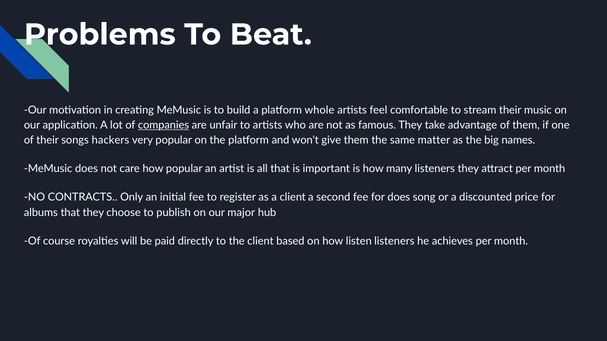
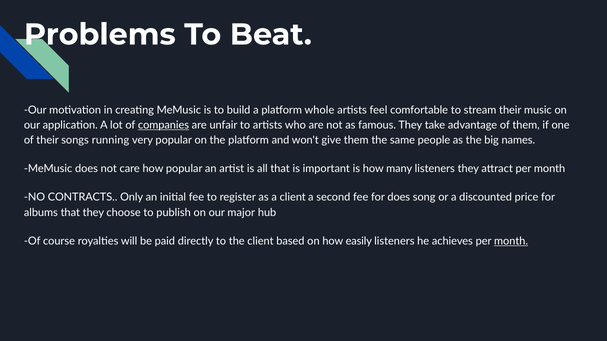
hackers: hackers -> running
matter: matter -> people
listen: listen -> easily
month at (511, 241) underline: none -> present
